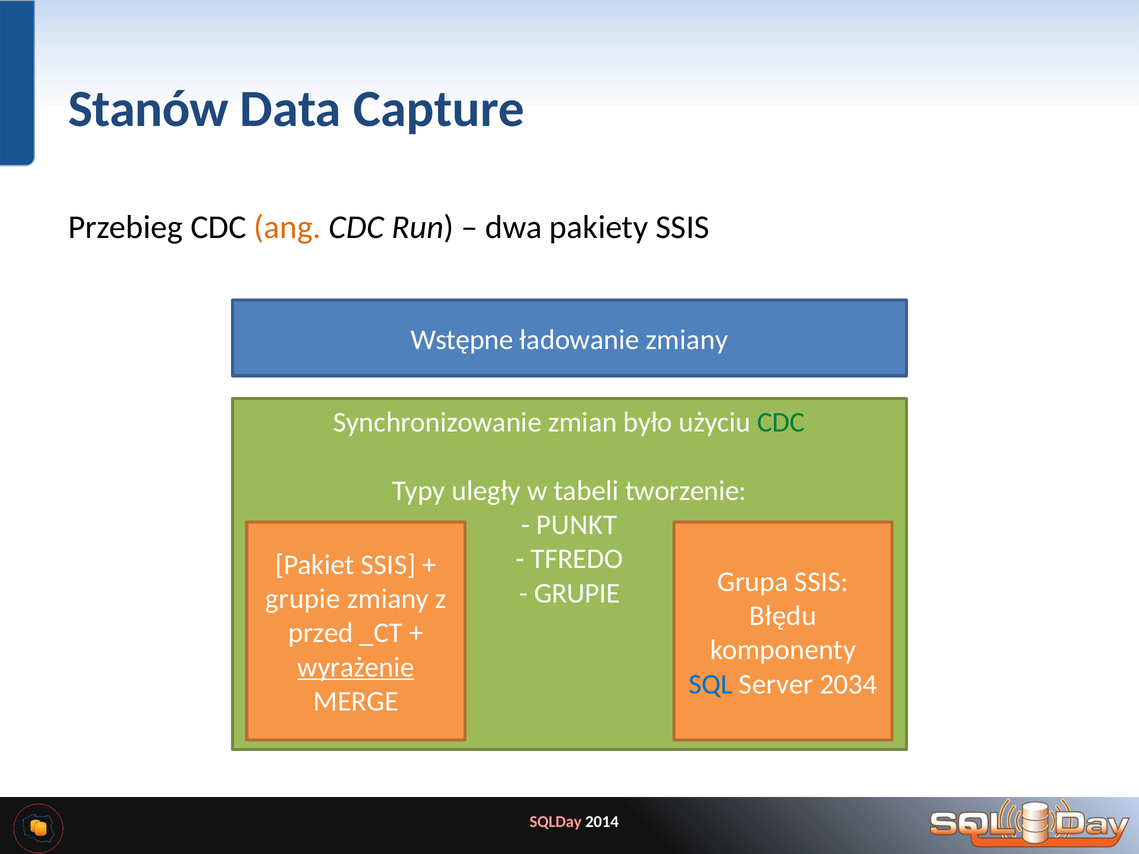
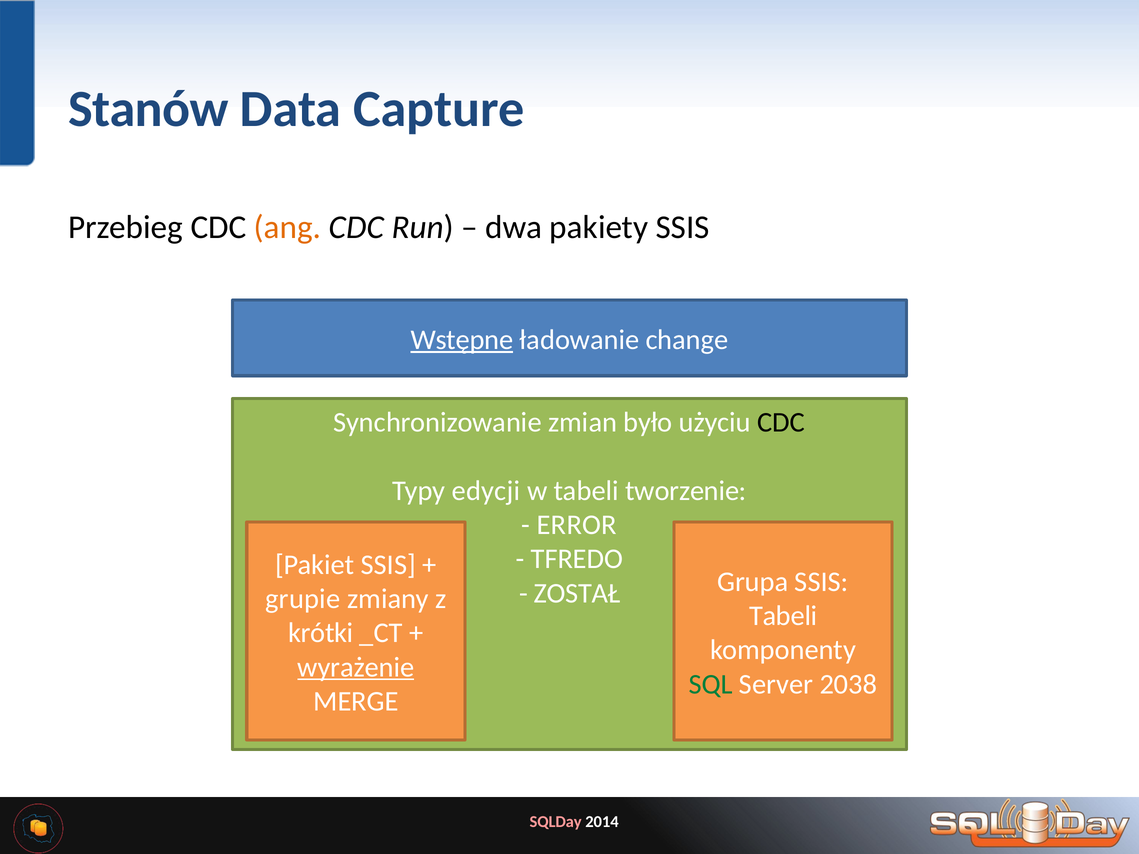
Wstępne underline: none -> present
ładowanie zmiany: zmiany -> change
CDC at (781, 422) colour: green -> black
uległy: uległy -> edycji
PUNKT: PUNKT -> ERROR
GRUPIE at (577, 593): GRUPIE -> ZOSTAŁ
Błędu at (783, 616): Błędu -> Tabeli
przed: przed -> krótki
SQL colour: blue -> green
2034: 2034 -> 2038
